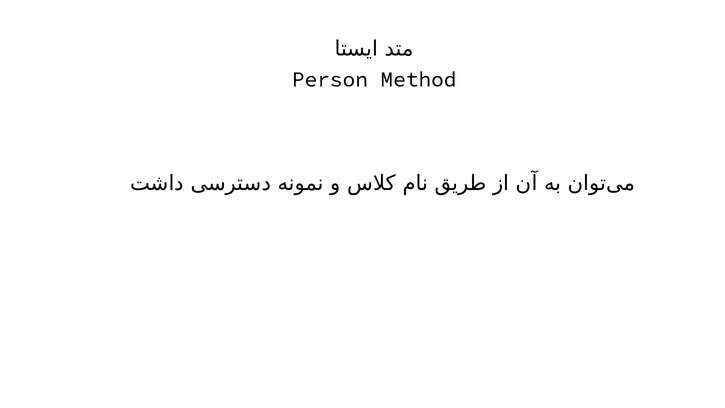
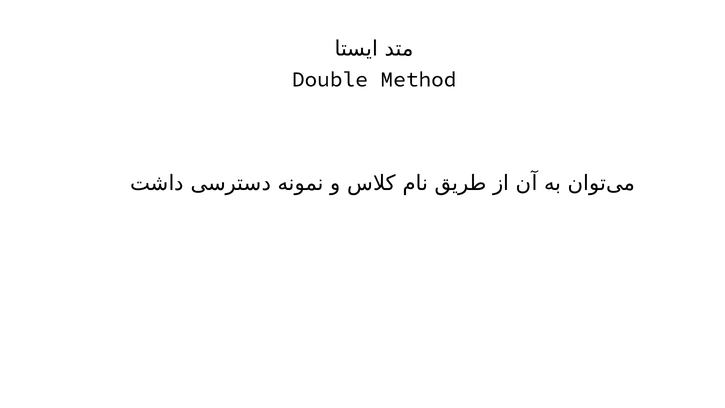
Person: Person -> Double
